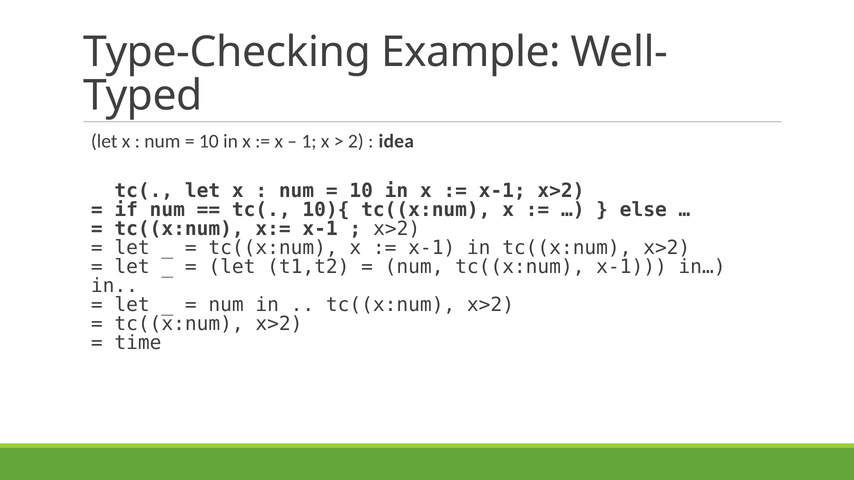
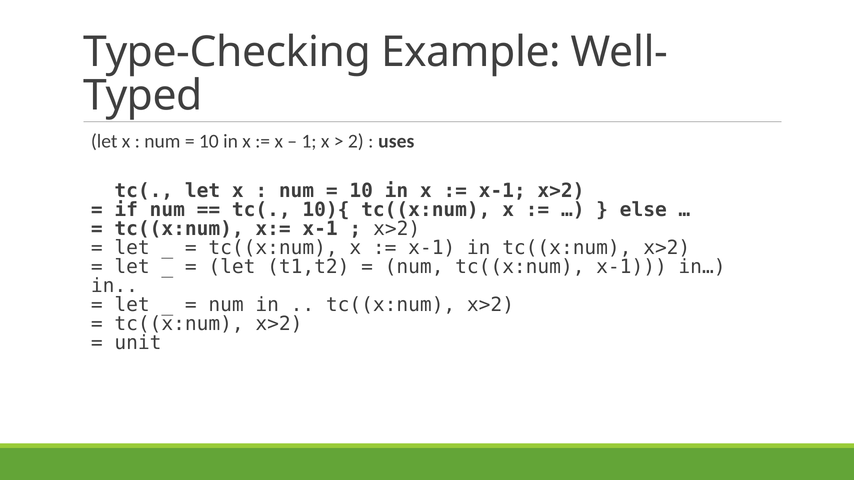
idea: idea -> uses
time: time -> unit
